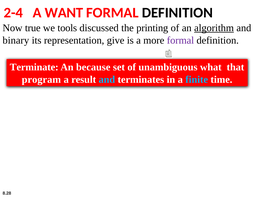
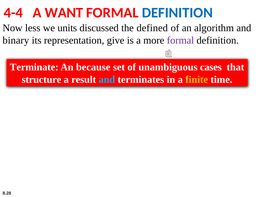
2-4: 2-4 -> 4-4
DEFINITION at (177, 13) colour: black -> blue
true: true -> less
tools: tools -> units
printing: printing -> defined
algorithm underline: present -> none
what: what -> cases
program: program -> structure
finite colour: light blue -> yellow
